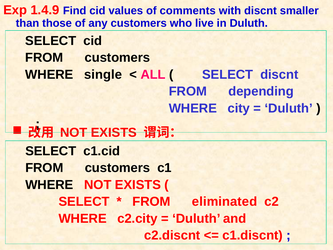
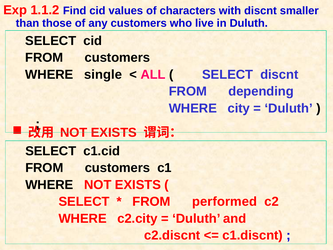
1.4.9: 1.4.9 -> 1.1.2
comments: comments -> characters
eliminated: eliminated -> performed
